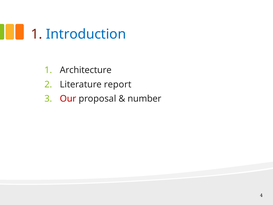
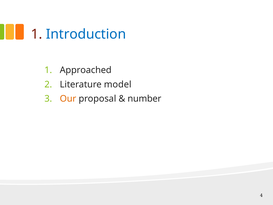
Architecture: Architecture -> Approached
report: report -> model
Our colour: red -> orange
